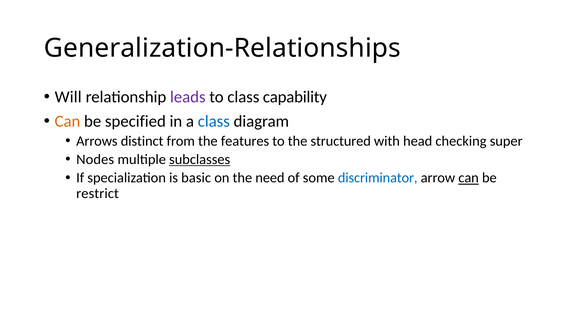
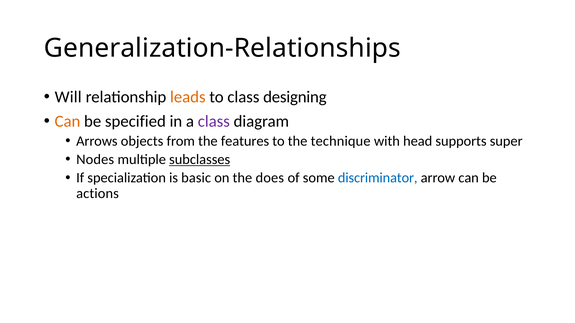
leads colour: purple -> orange
capability: capability -> designing
class at (214, 121) colour: blue -> purple
distinct: distinct -> objects
structured: structured -> technique
checking: checking -> supports
need: need -> does
can at (469, 178) underline: present -> none
restrict: restrict -> actions
